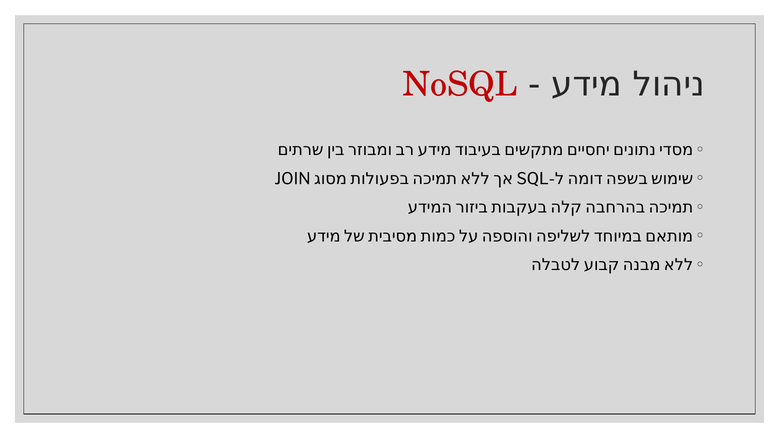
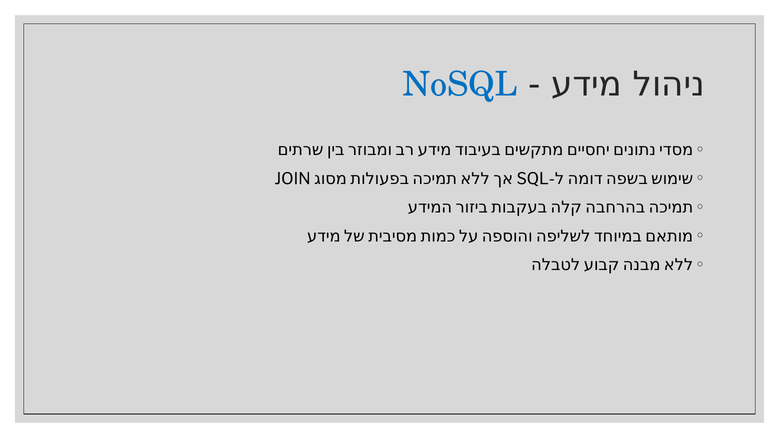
NoSQL colour: red -> blue
